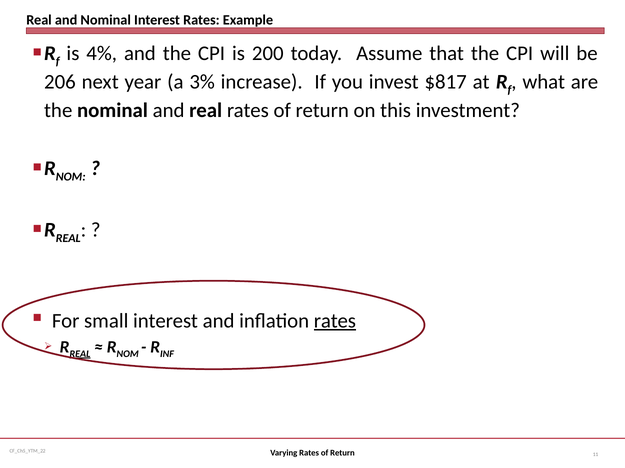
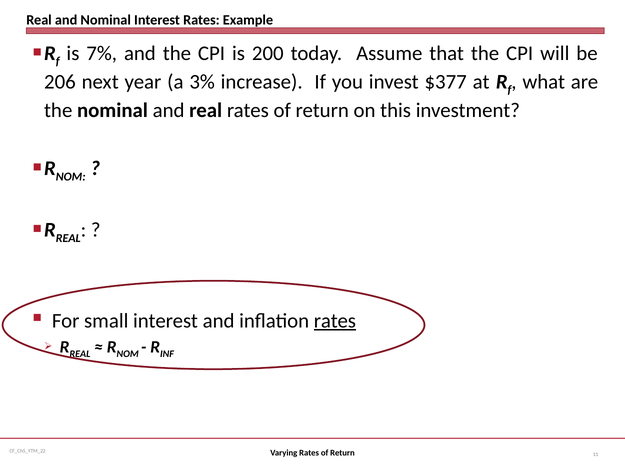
4%: 4% -> 7%
$817: $817 -> $377
REAL at (80, 354) underline: present -> none
